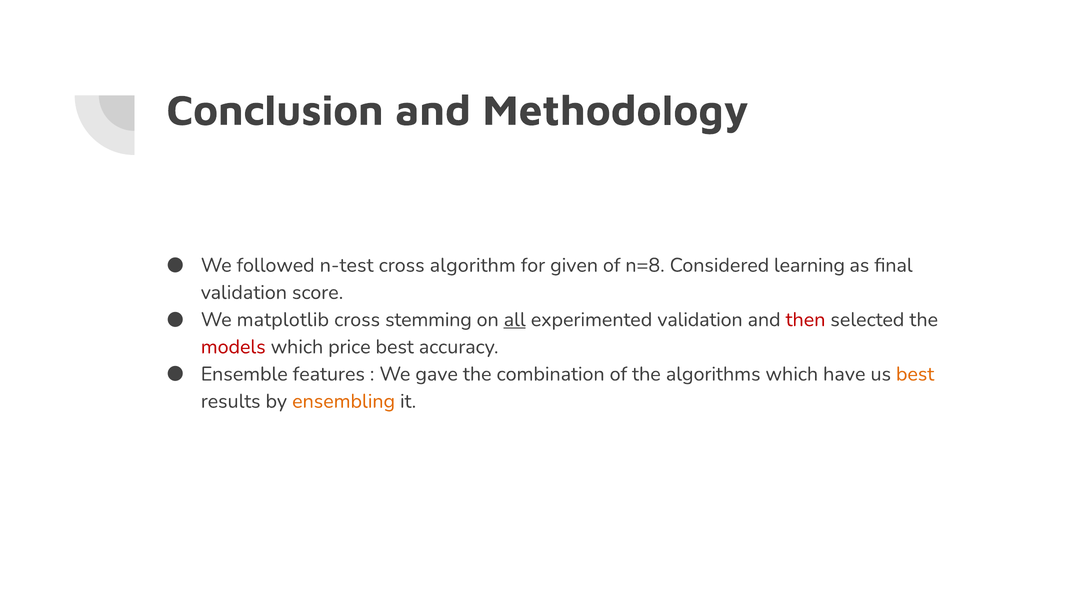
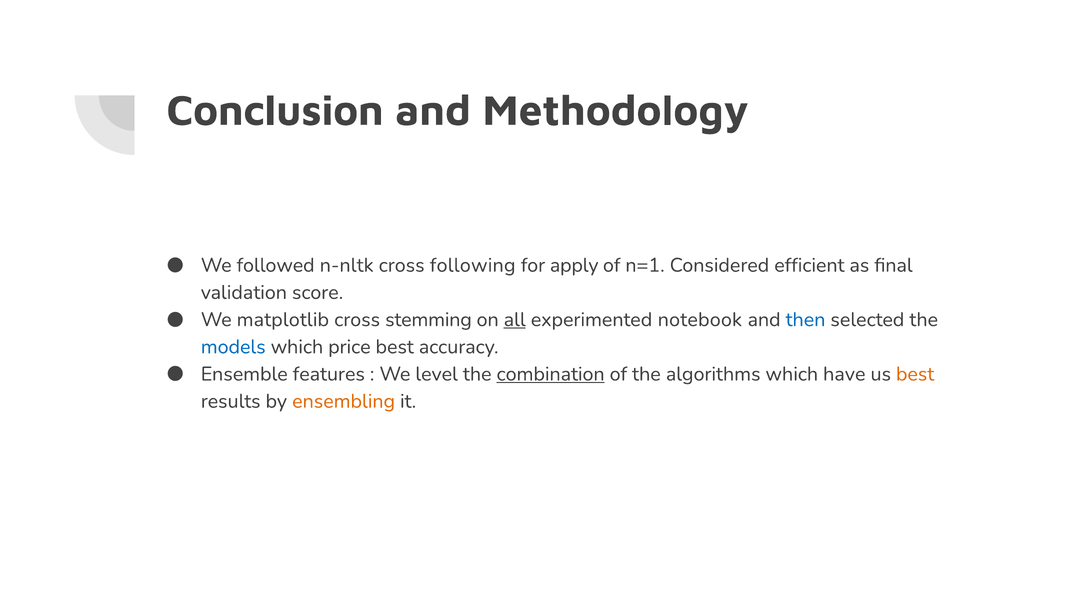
n-test: n-test -> n-nltk
algorithm: algorithm -> following
given: given -> apply
n=8: n=8 -> n=1
learning: learning -> efficient
experimented validation: validation -> notebook
then colour: red -> blue
models colour: red -> blue
gave: gave -> level
combination underline: none -> present
